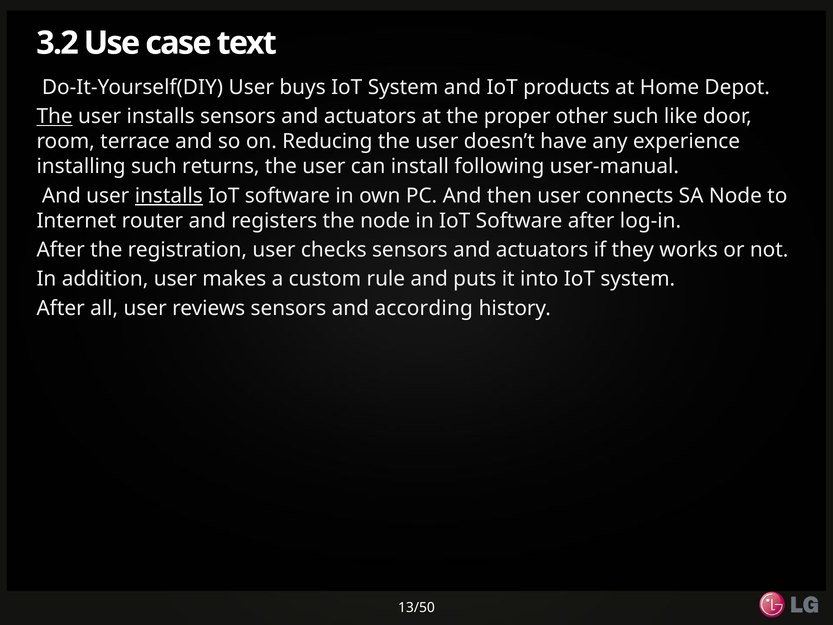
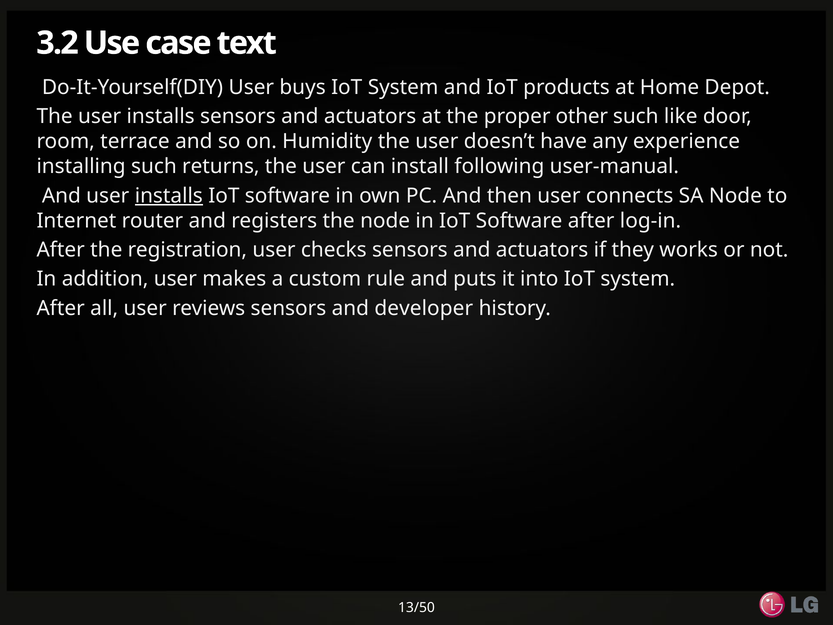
The at (55, 117) underline: present -> none
Reducing: Reducing -> Humidity
according: according -> developer
